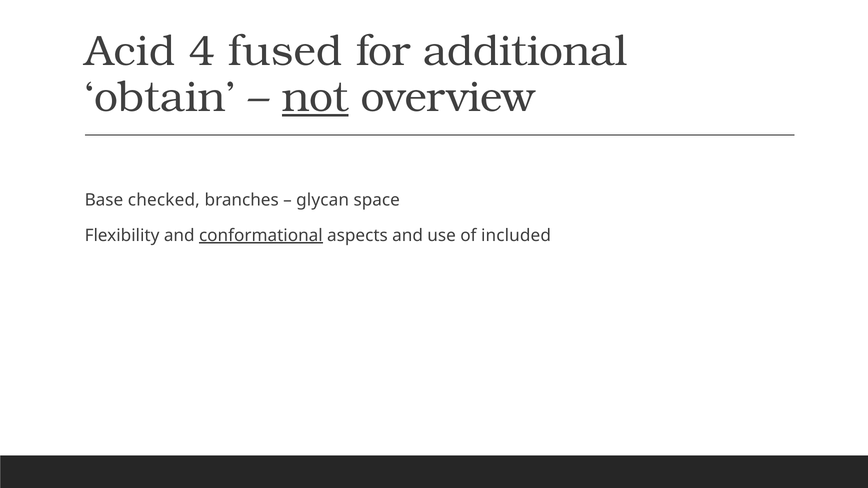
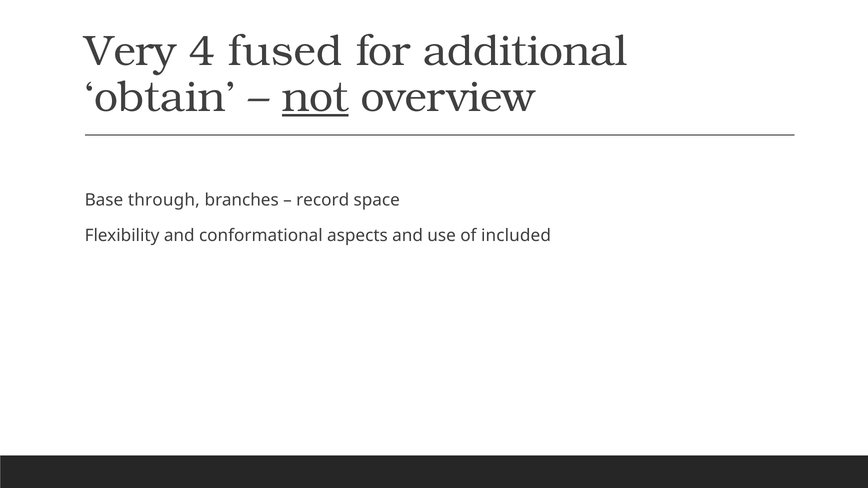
Acid: Acid -> Very
checked: checked -> through
glycan: glycan -> record
conformational underline: present -> none
